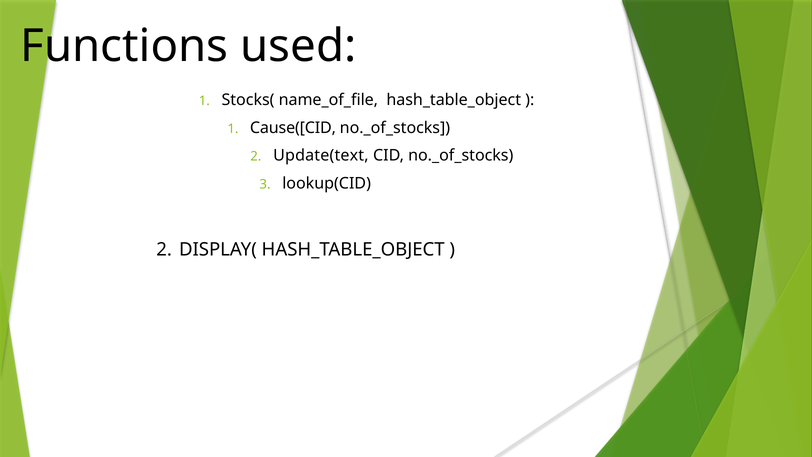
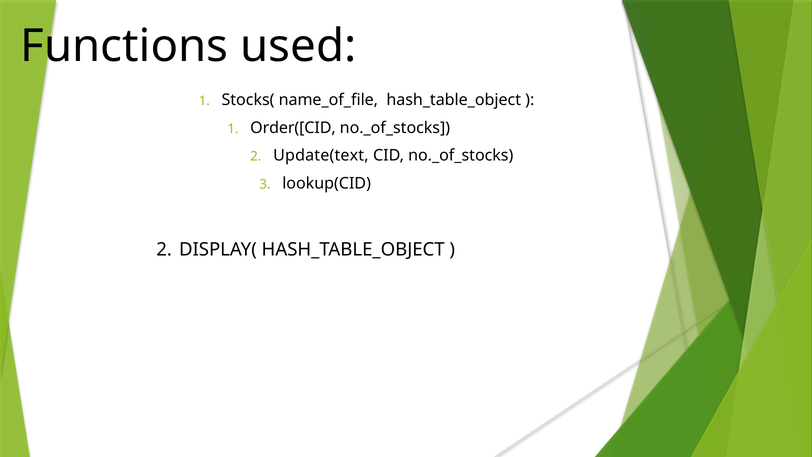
Cause([CID: Cause([CID -> Order([CID
